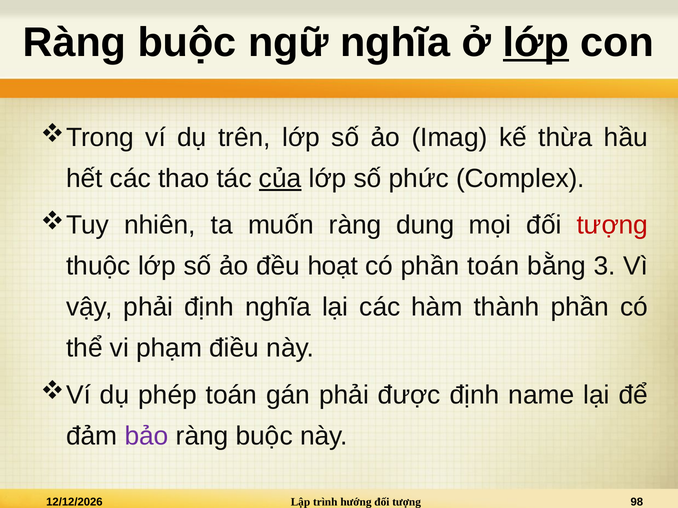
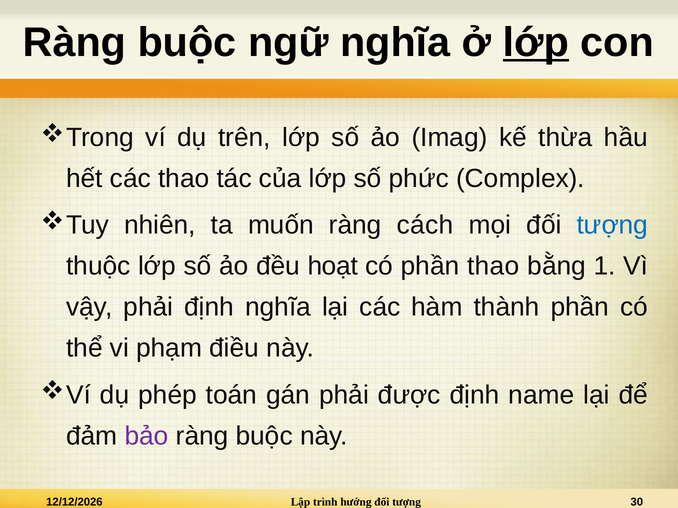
của underline: present -> none
dung: dung -> cách
tượng at (612, 226) colour: red -> blue
phần toán: toán -> thao
3: 3 -> 1
98: 98 -> 30
